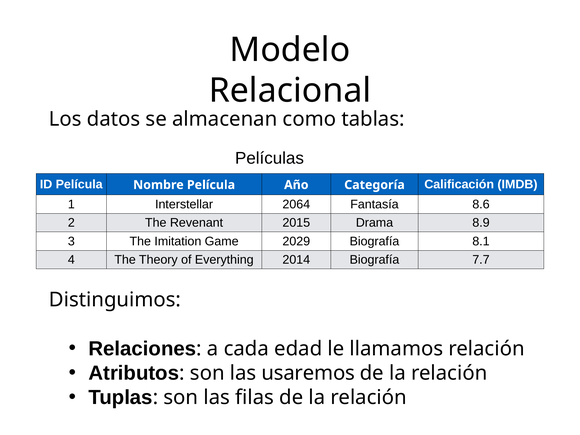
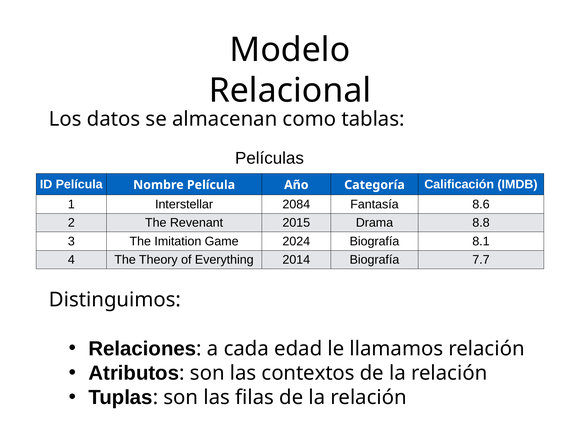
2064: 2064 -> 2084
8.9: 8.9 -> 8.8
2029: 2029 -> 2024
usaremos: usaremos -> contextos
